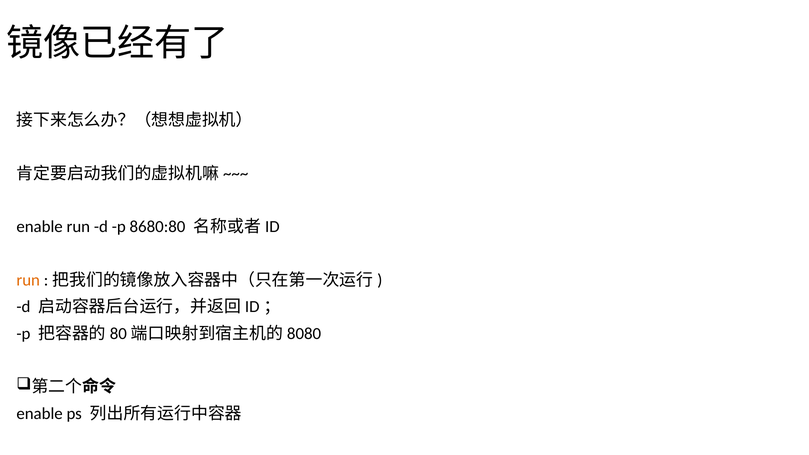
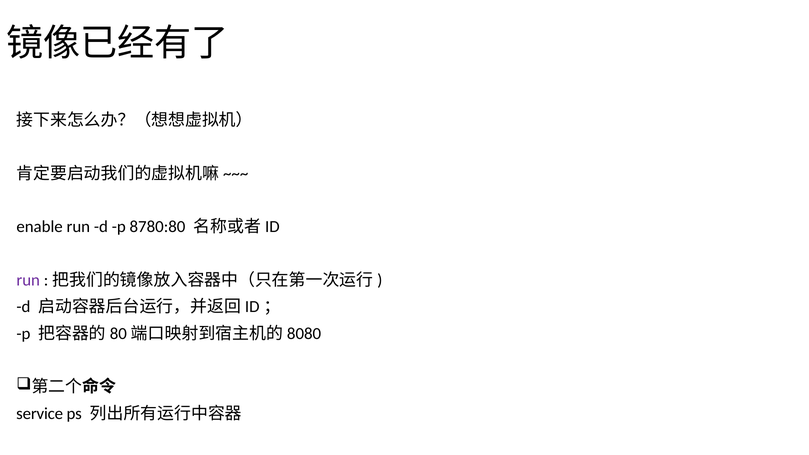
8680:80: 8680:80 -> 8780:80
run at (28, 280) colour: orange -> purple
enable at (40, 414): enable -> service
